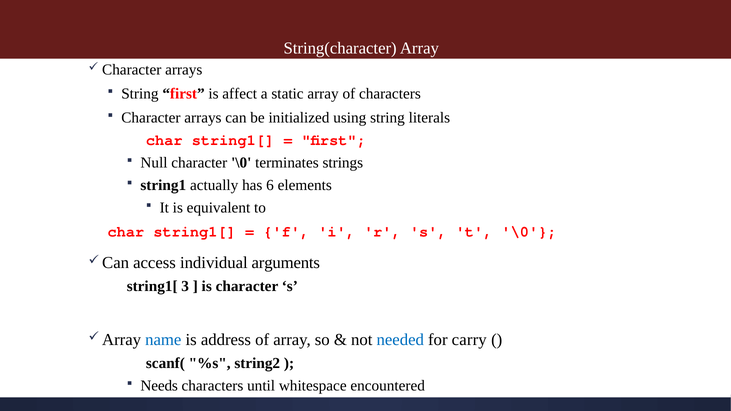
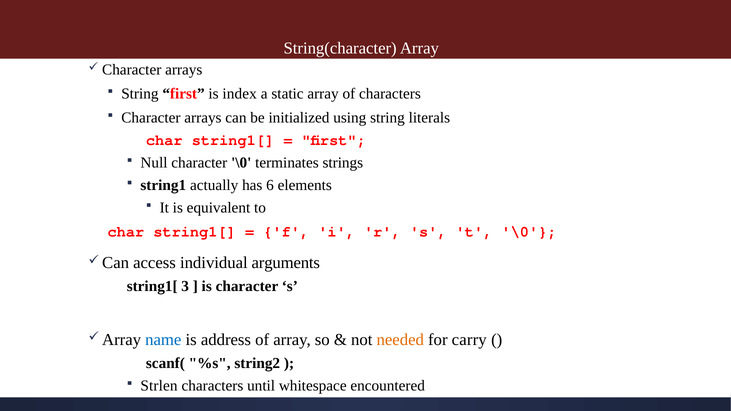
affect: affect -> index
needed colour: blue -> orange
Needs: Needs -> Strlen
